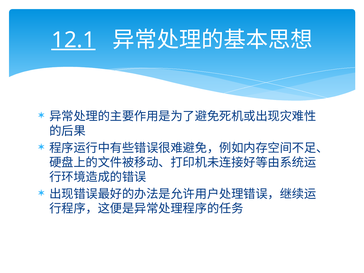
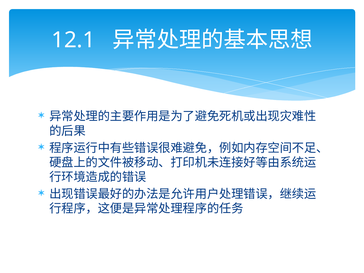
12.1 underline: present -> none
